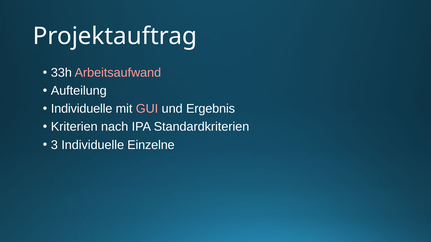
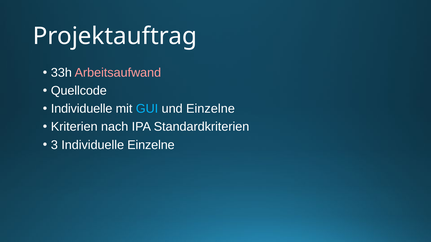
Aufteilung: Aufteilung -> Quellcode
GUI colour: pink -> light blue
und Ergebnis: Ergebnis -> Einzelne
